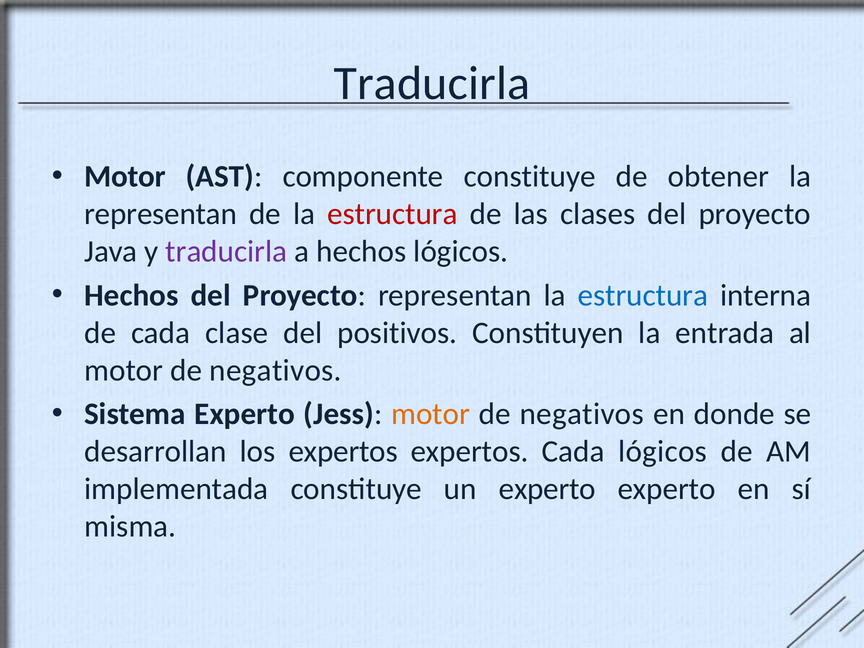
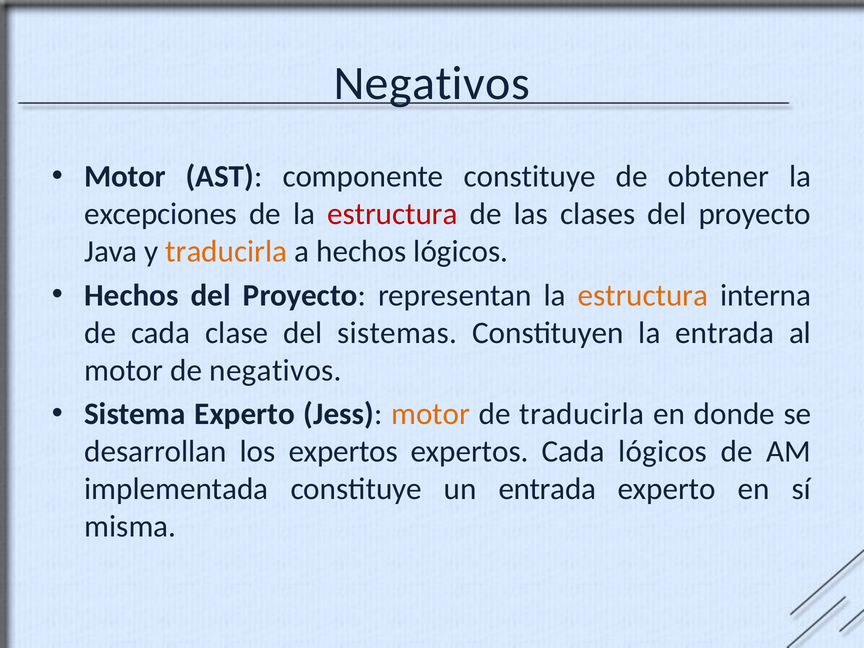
Traducirla at (432, 83): Traducirla -> Negativos
representan at (161, 214): representan -> excepciones
traducirla at (226, 252) colour: purple -> orange
estructura at (643, 295) colour: blue -> orange
positivos: positivos -> sistemas
negativos at (582, 414): negativos -> traducirla
un experto: experto -> entrada
